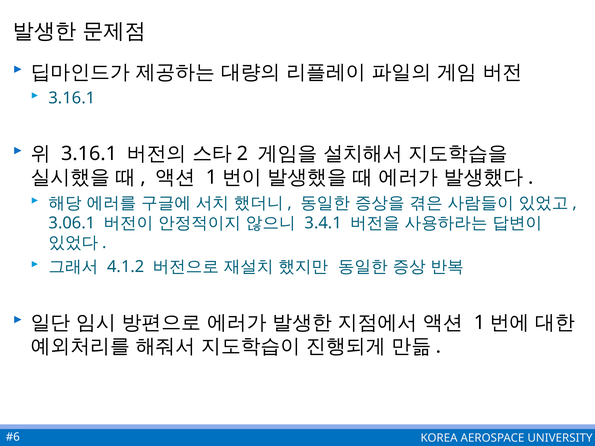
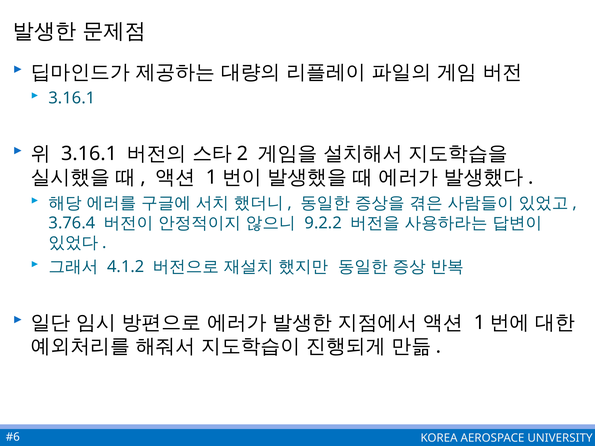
3.06.1: 3.06.1 -> 3.76.4
3.4.1: 3.4.1 -> 9.2.2
